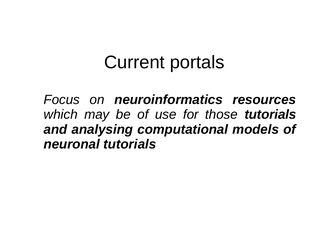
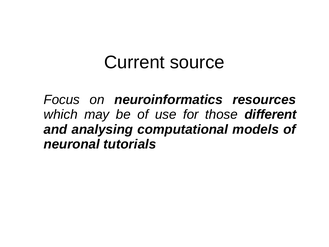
portals: portals -> source
those tutorials: tutorials -> different
